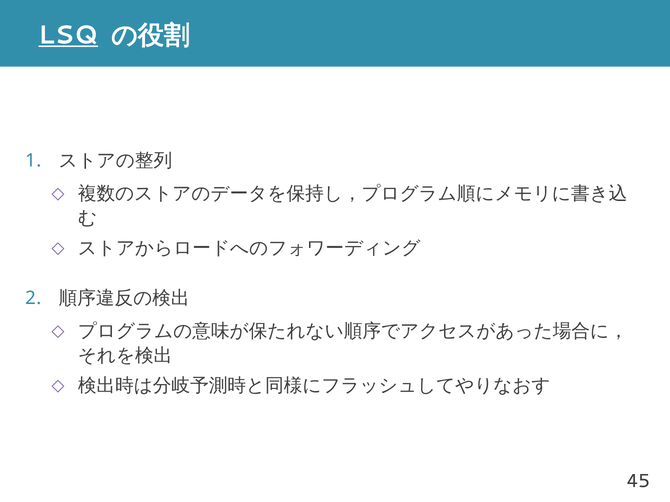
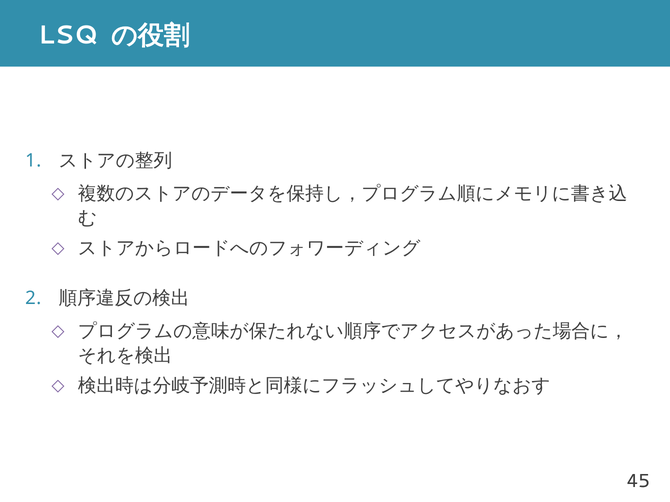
LSQ underline: present -> none
